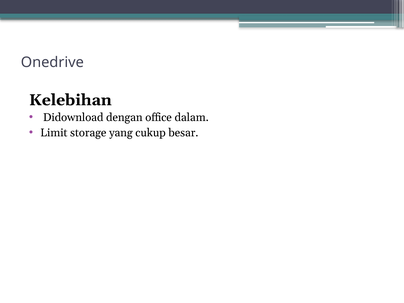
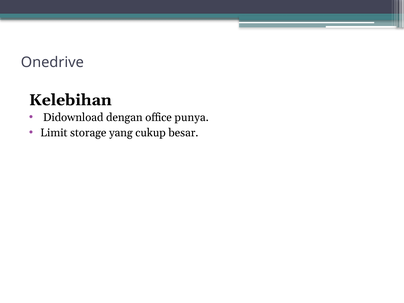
dalam: dalam -> punya
